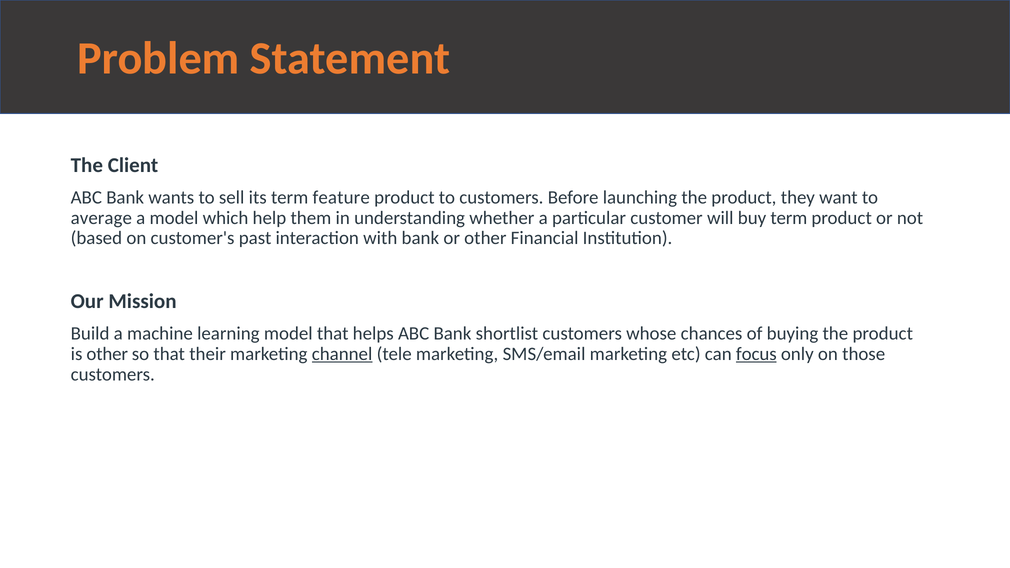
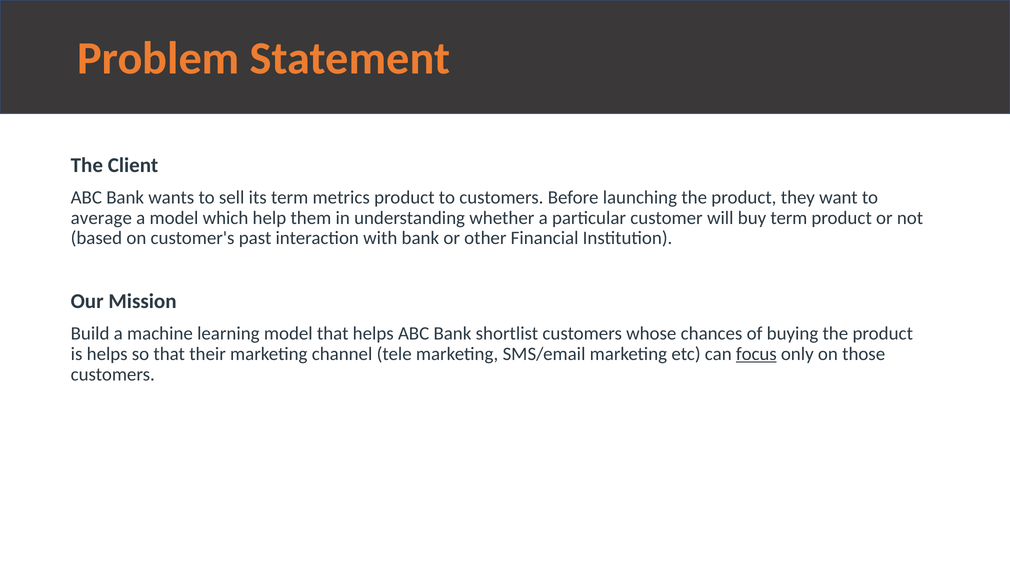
feature: feature -> metrics
is other: other -> helps
channel underline: present -> none
